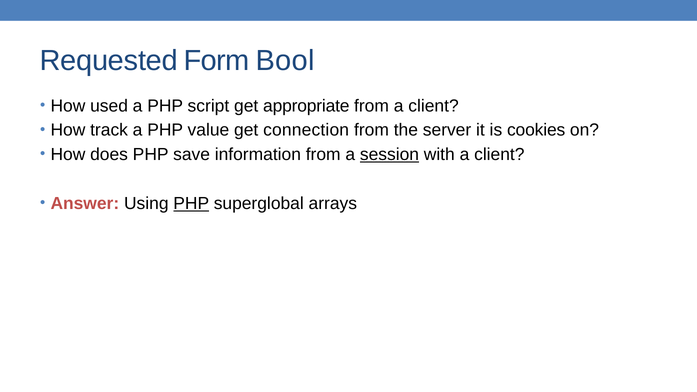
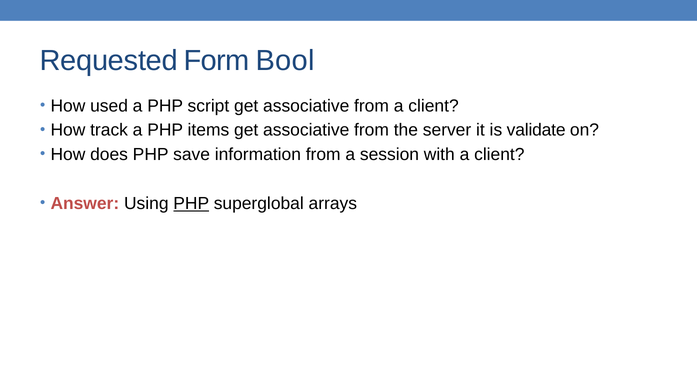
script get appropriate: appropriate -> associative
value: value -> items
connection at (306, 130): connection -> associative
cookies: cookies -> validate
session underline: present -> none
